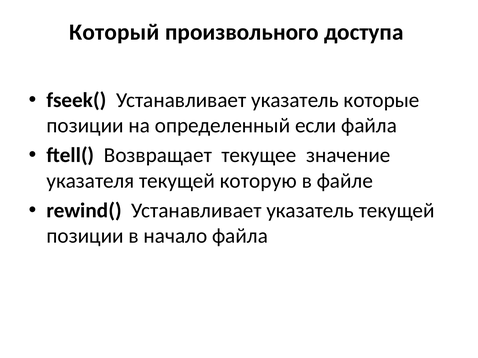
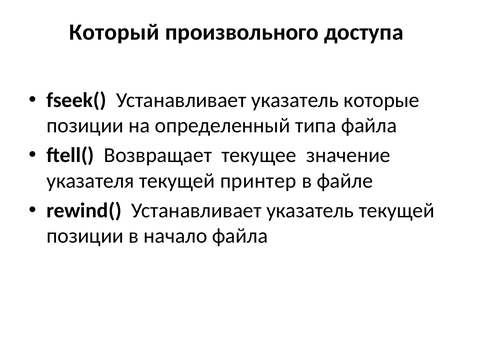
если: если -> типа
которую: которую -> принтер
